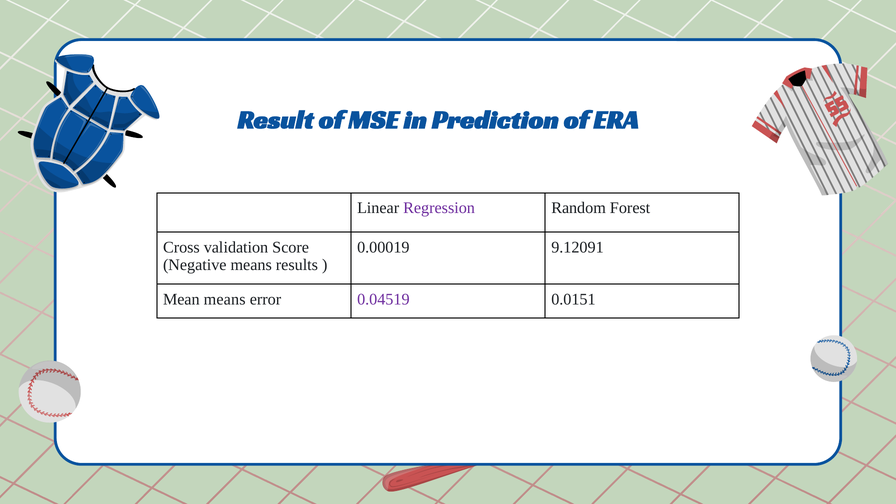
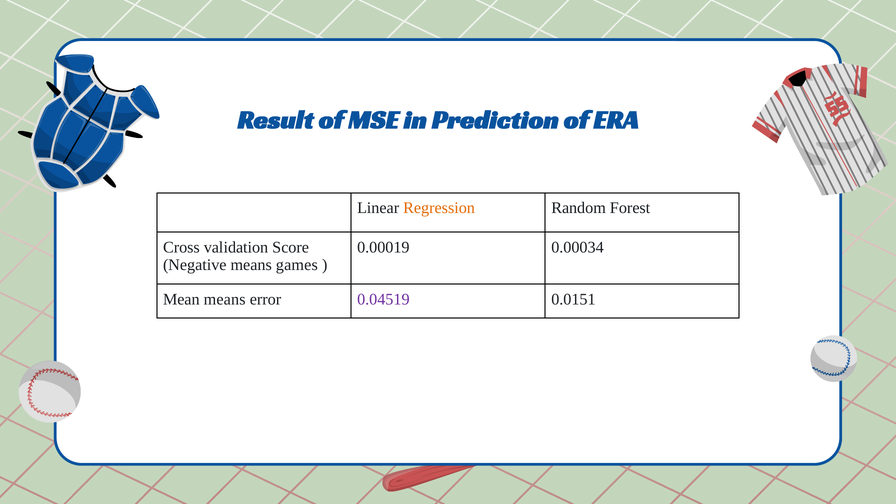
Regression colour: purple -> orange
9.12091: 9.12091 -> 0.00034
results: results -> games
